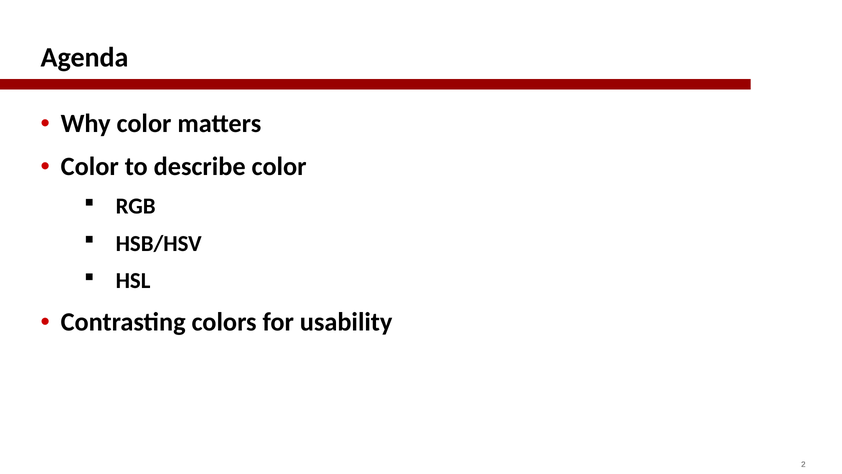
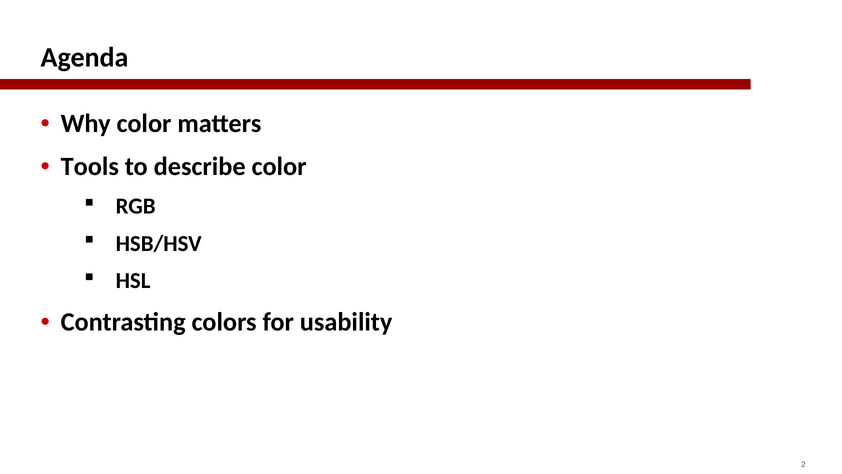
Color at (90, 167): Color -> Tools
